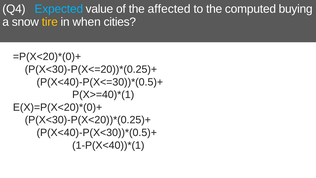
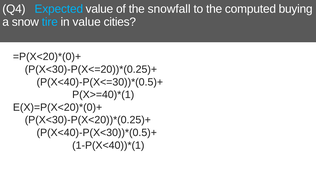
affected: affected -> snowfall
tire colour: yellow -> light blue
in when: when -> value
